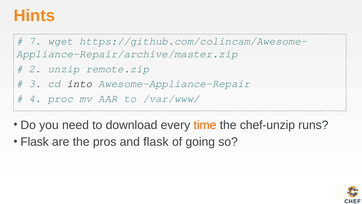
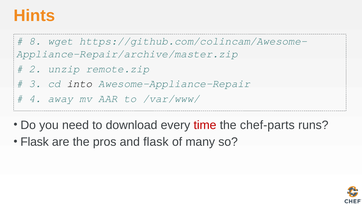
7: 7 -> 8
proc: proc -> away
time colour: orange -> red
chef-unzip: chef-unzip -> chef-parts
going: going -> many
